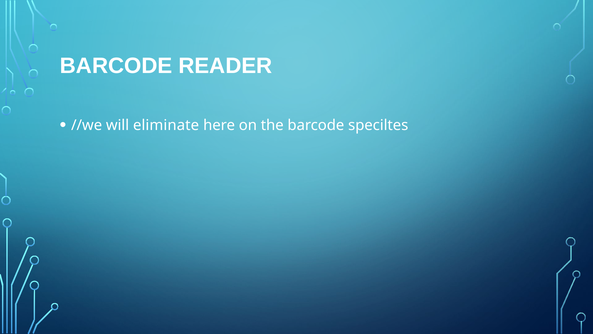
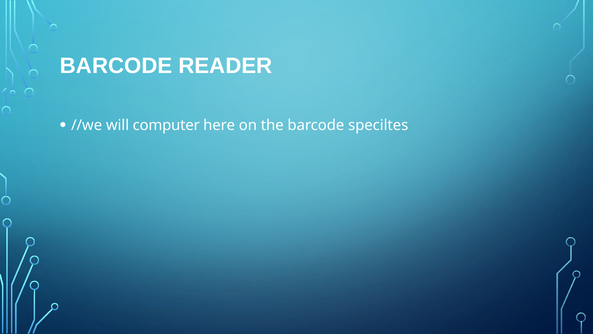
eliminate: eliminate -> computer
